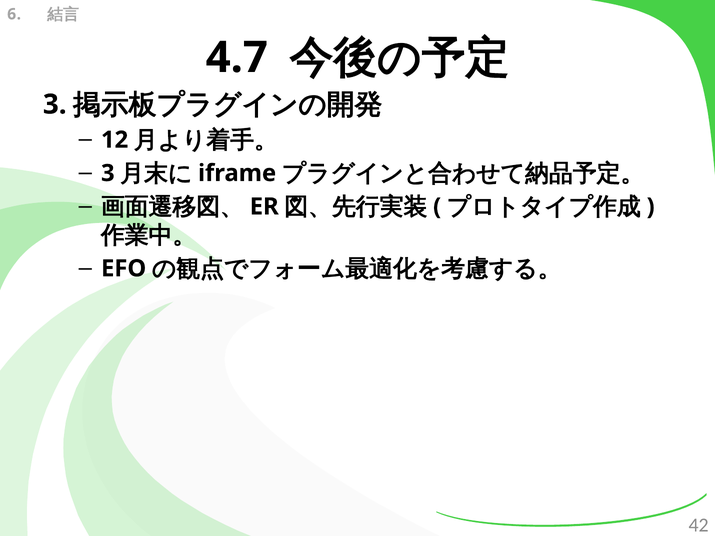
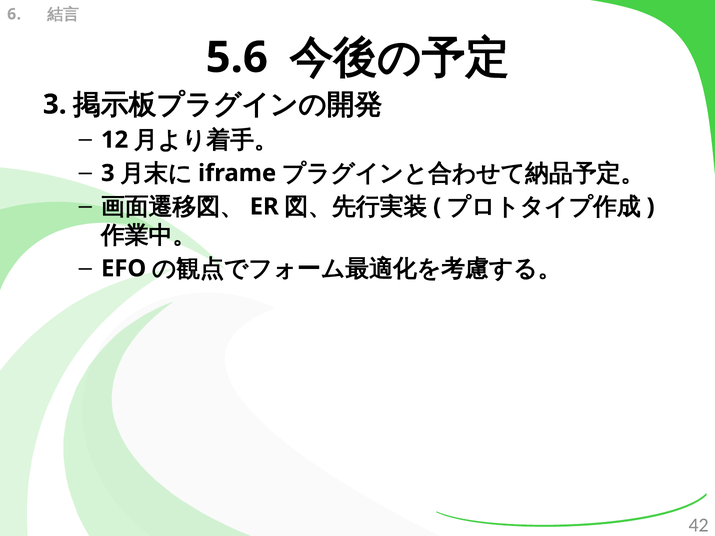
4.7: 4.7 -> 5.6
